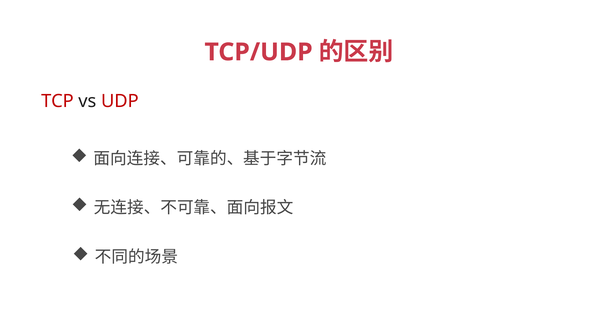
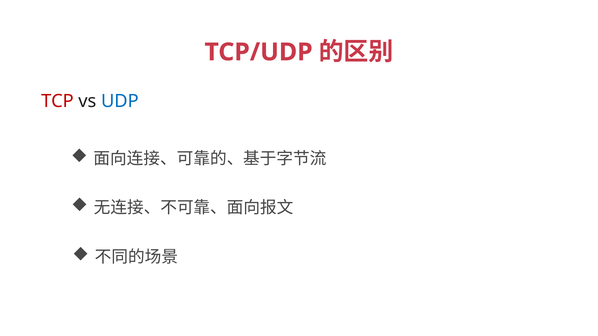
UDP colour: red -> blue
